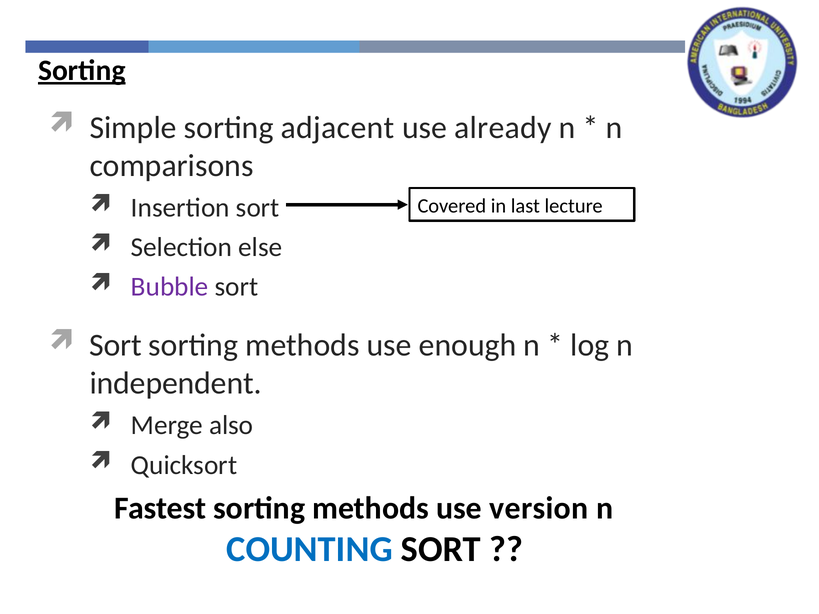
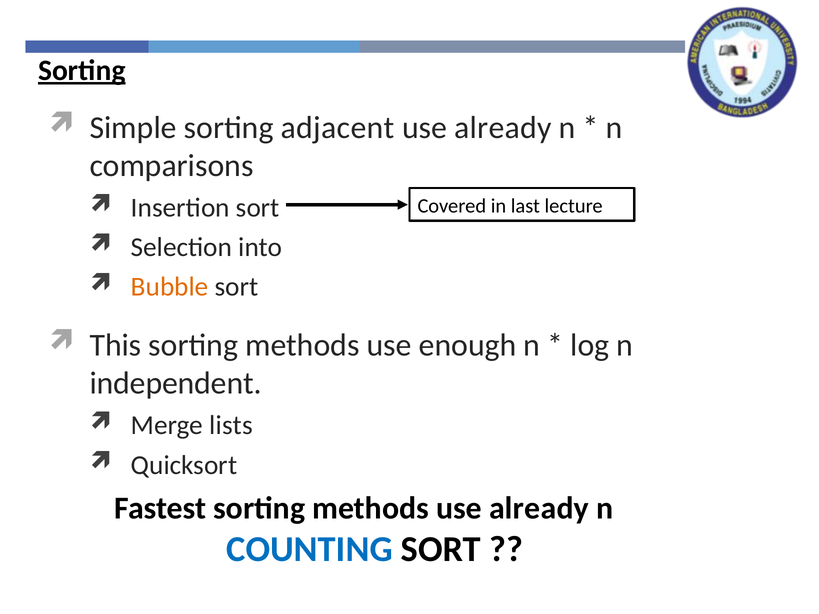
else: else -> into
Bubble colour: purple -> orange
Sort at (116, 345): Sort -> This
also: also -> lists
methods use version: version -> already
